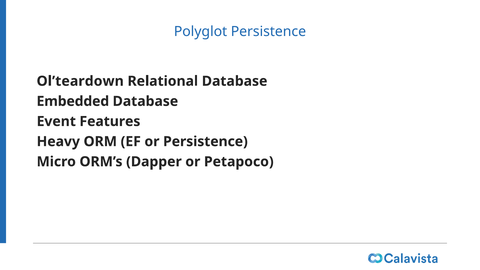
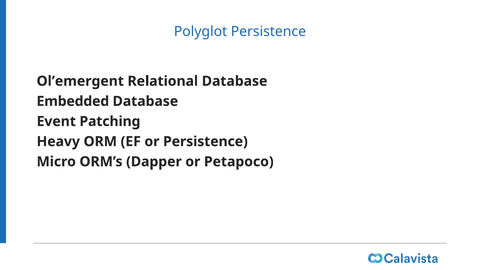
Ol’teardown: Ol’teardown -> Ol’emergent
Features: Features -> Patching
